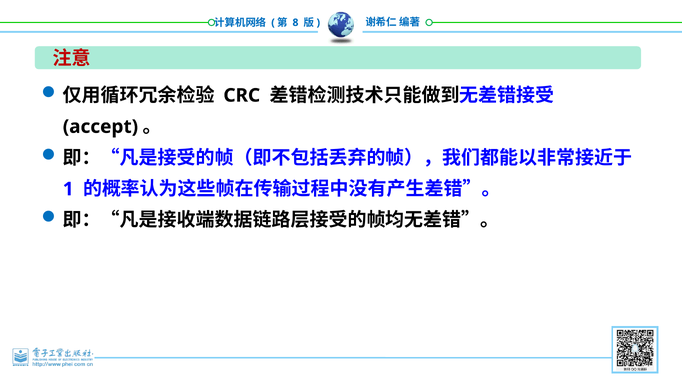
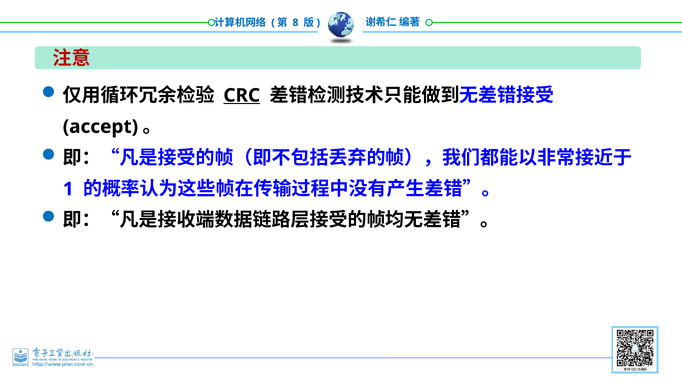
CRC underline: none -> present
